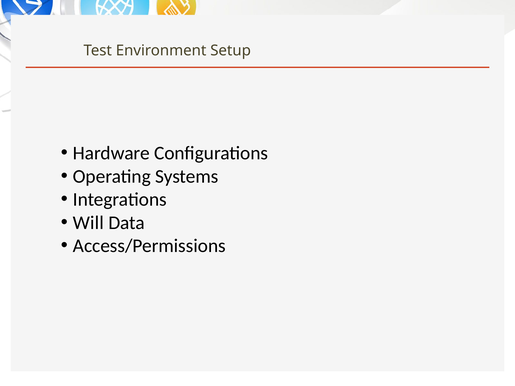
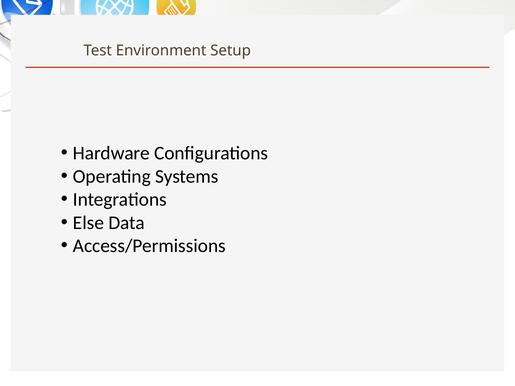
Will: Will -> Else
